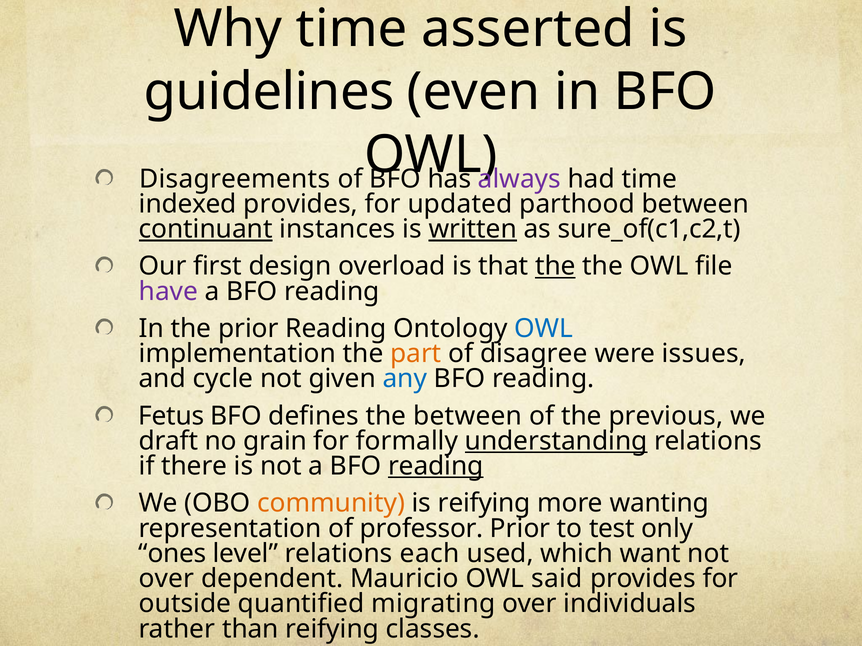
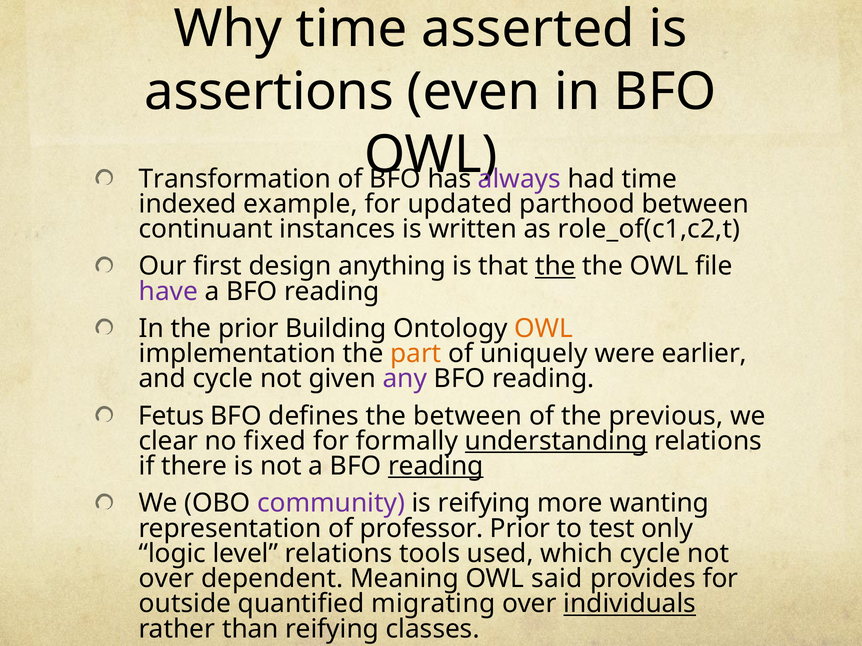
guidelines: guidelines -> assertions
Disagreements: Disagreements -> Transformation
indexed provides: provides -> example
continuant underline: present -> none
written underline: present -> none
sure_of(c1,c2,t: sure_of(c1,c2,t -> role_of(c1,c2,t
overload: overload -> anything
prior Reading: Reading -> Building
OWL at (544, 329) colour: blue -> orange
disagree: disagree -> uniquely
issues: issues -> earlier
any colour: blue -> purple
draft: draft -> clear
grain: grain -> fixed
community colour: orange -> purple
ones: ones -> logic
each: each -> tools
which want: want -> cycle
Mauricio: Mauricio -> Meaning
individuals underline: none -> present
